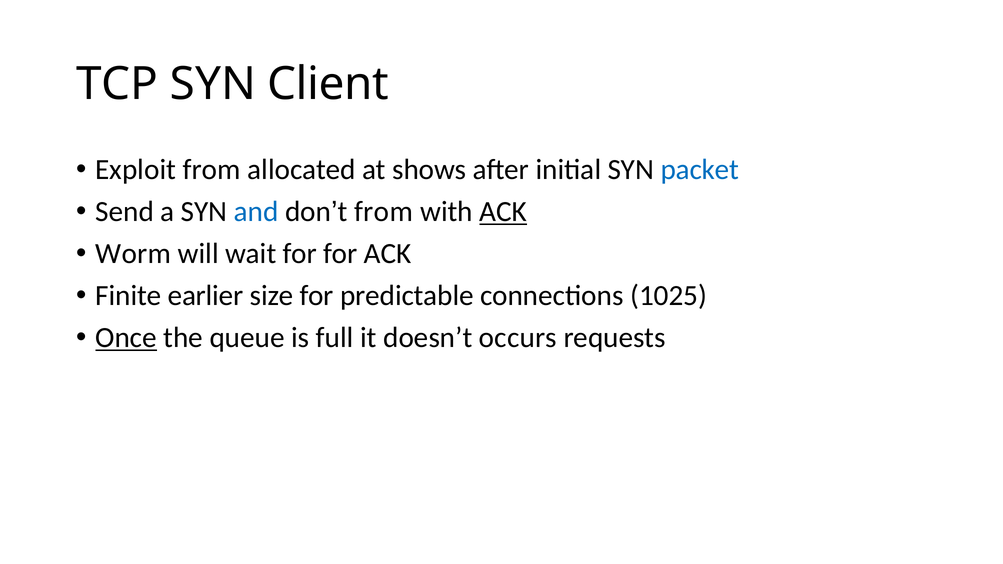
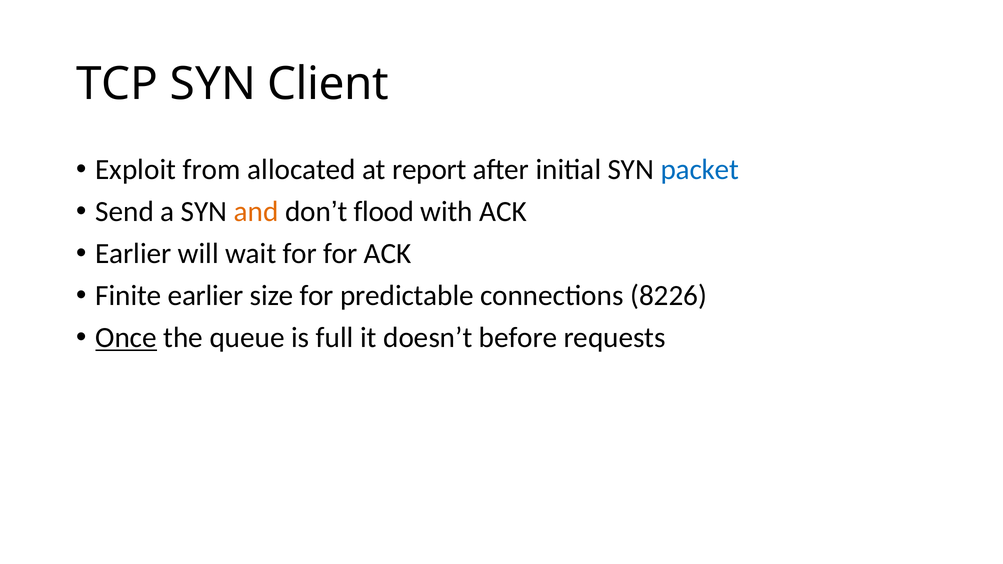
shows: shows -> report
and colour: blue -> orange
don’t from: from -> flood
ACK at (503, 212) underline: present -> none
Worm at (133, 254): Worm -> Earlier
1025: 1025 -> 8226
occurs: occurs -> before
